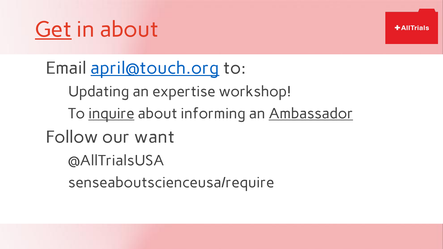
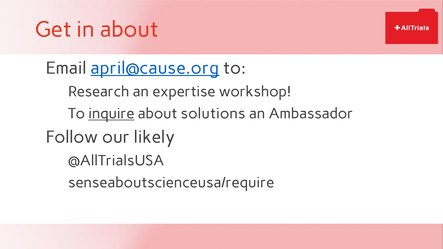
Get underline: present -> none
april@touch.org: april@touch.org -> april@cause.org
Updating: Updating -> Research
informing: informing -> solutions
Ambassador underline: present -> none
want: want -> likely
